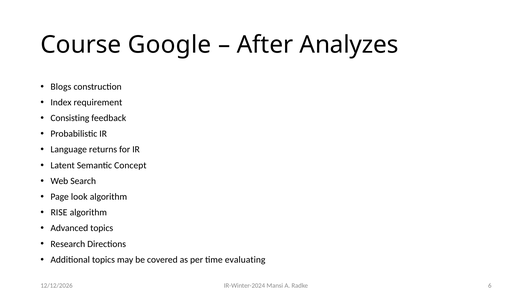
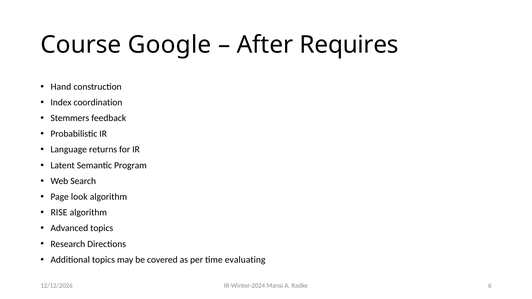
Analyzes: Analyzes -> Requires
Blogs: Blogs -> Hand
requirement: requirement -> coordination
Consisting: Consisting -> Stemmers
Concept: Concept -> Program
